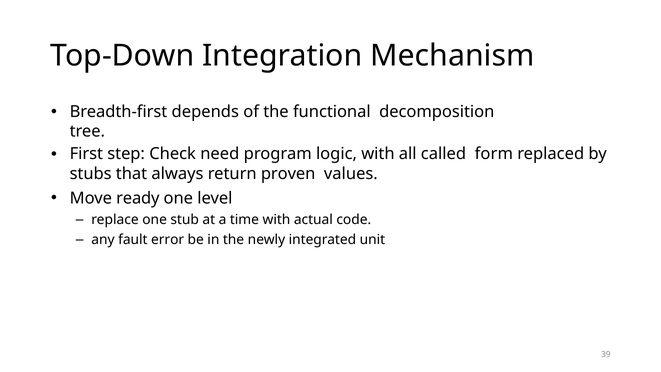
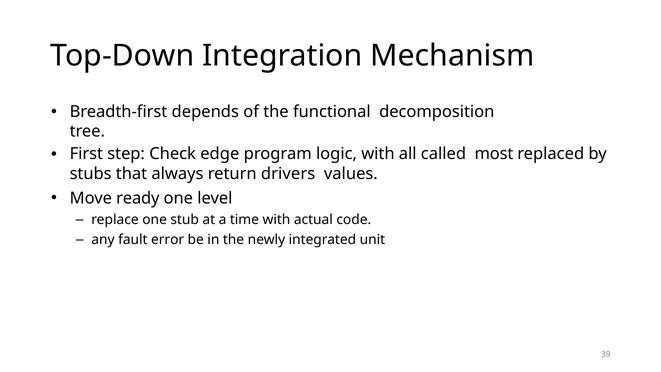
need: need -> edge
form: form -> most
proven: proven -> drivers
